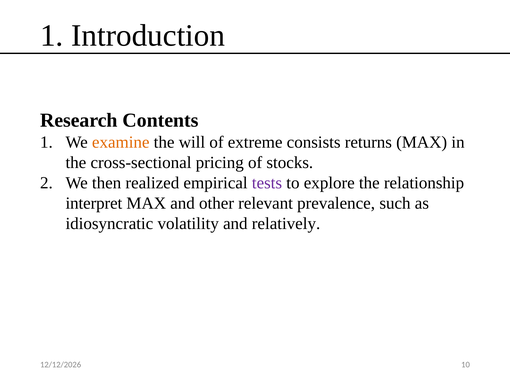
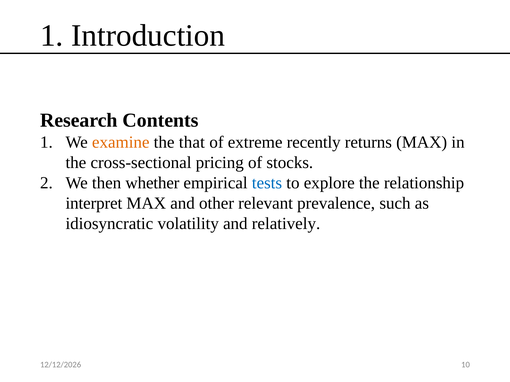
will: will -> that
consists: consists -> recently
realized: realized -> whether
tests colour: purple -> blue
